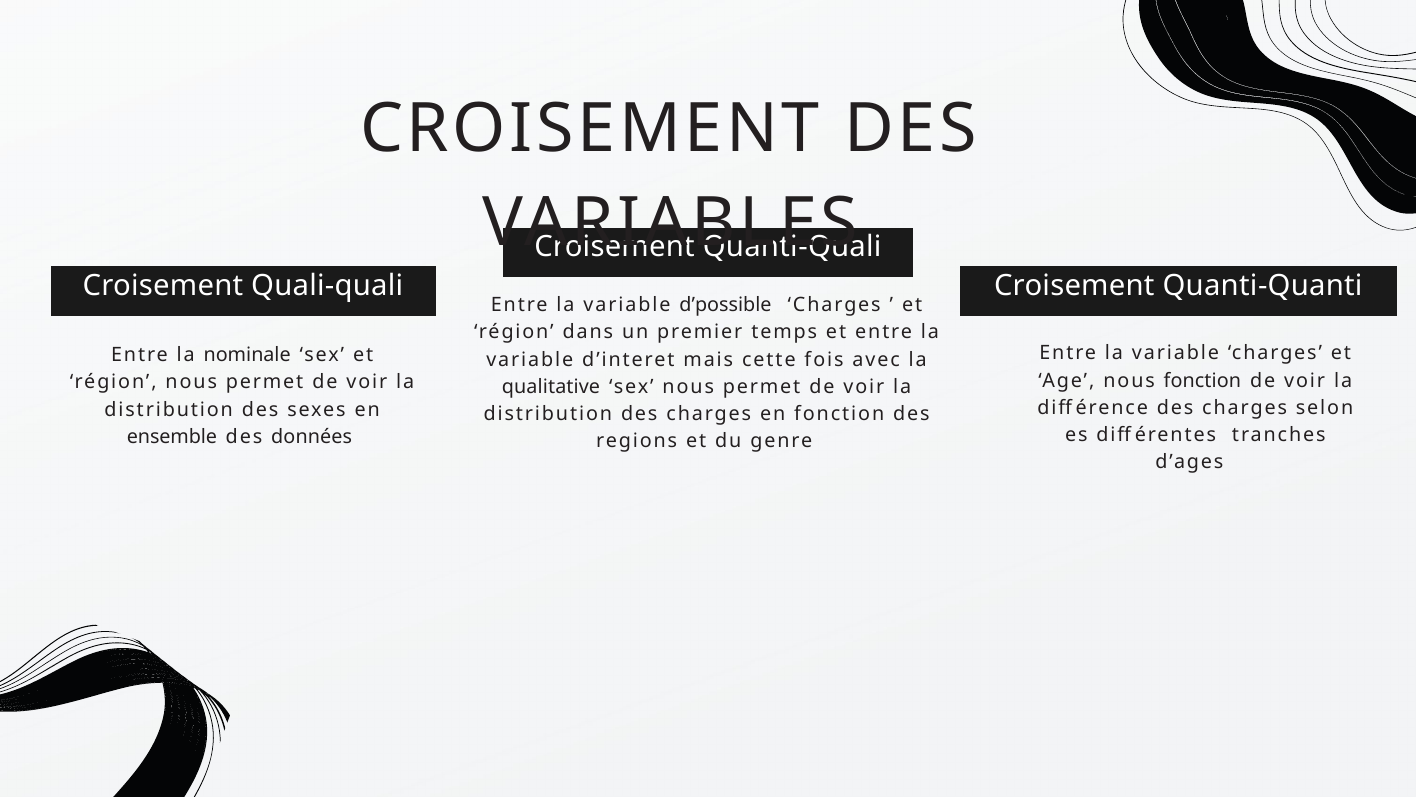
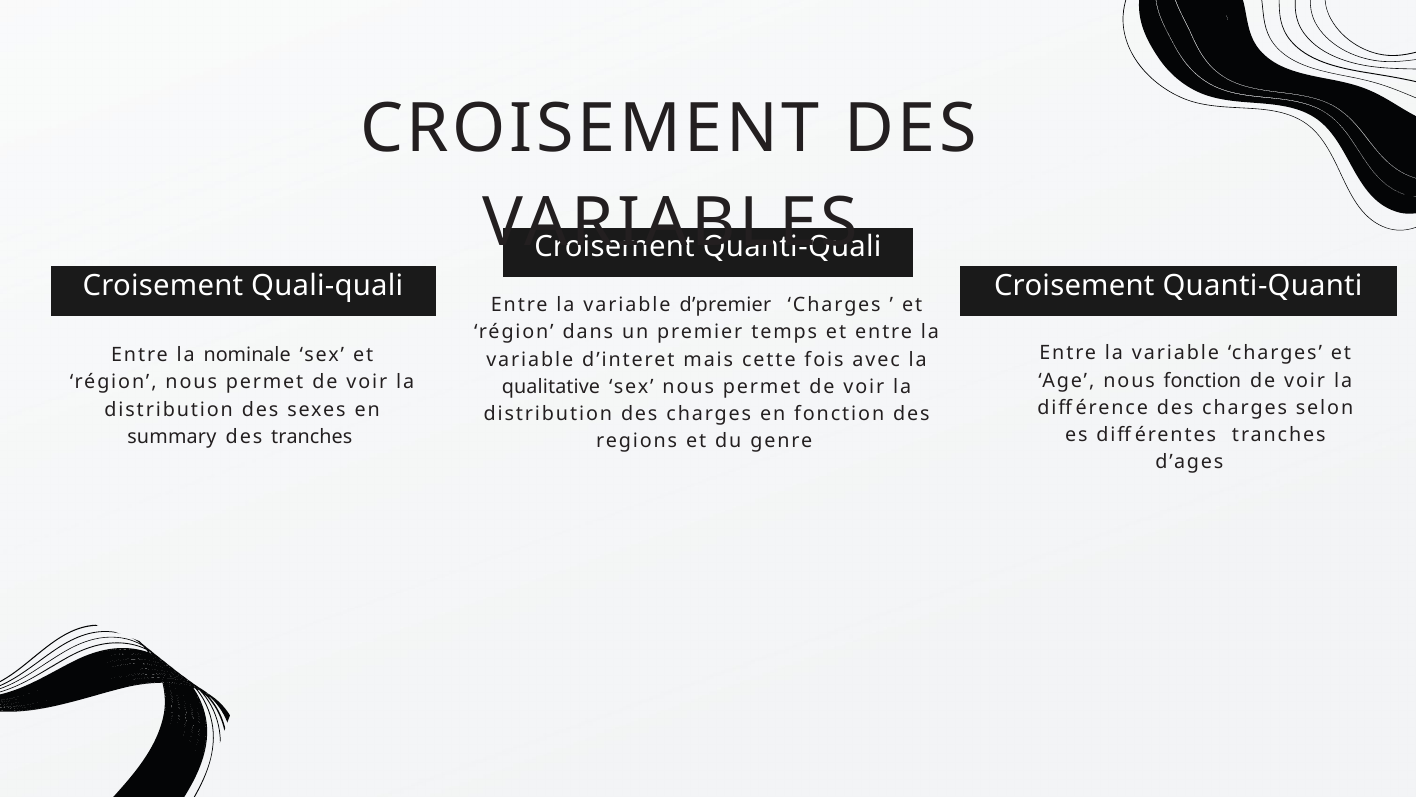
d’possible: d’possible -> d’premier
ensemble: ensemble -> summary
des données: données -> tranches
